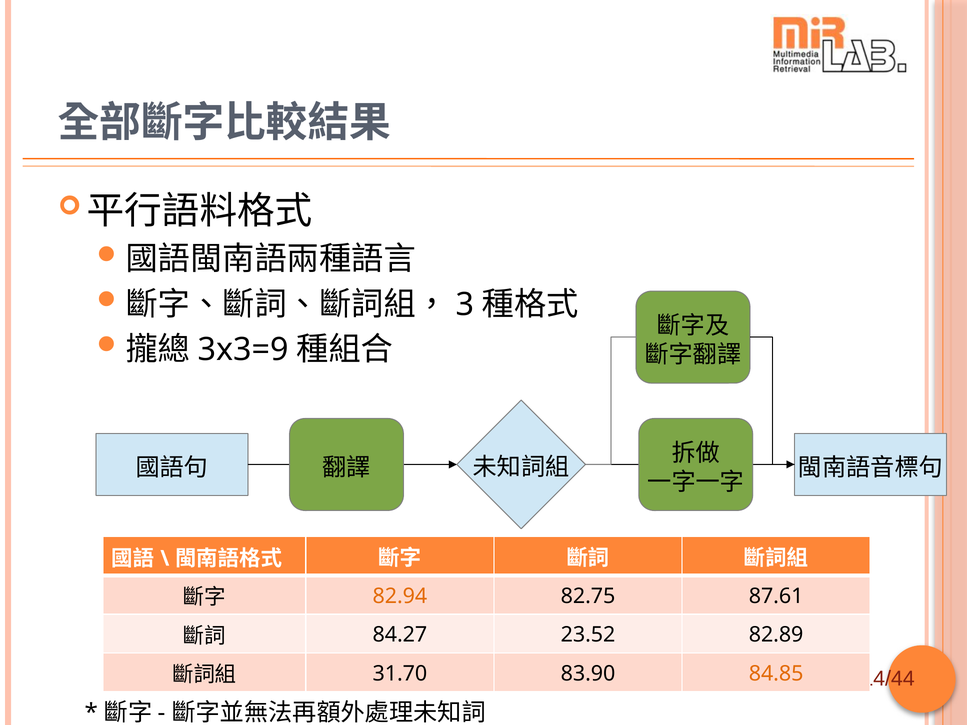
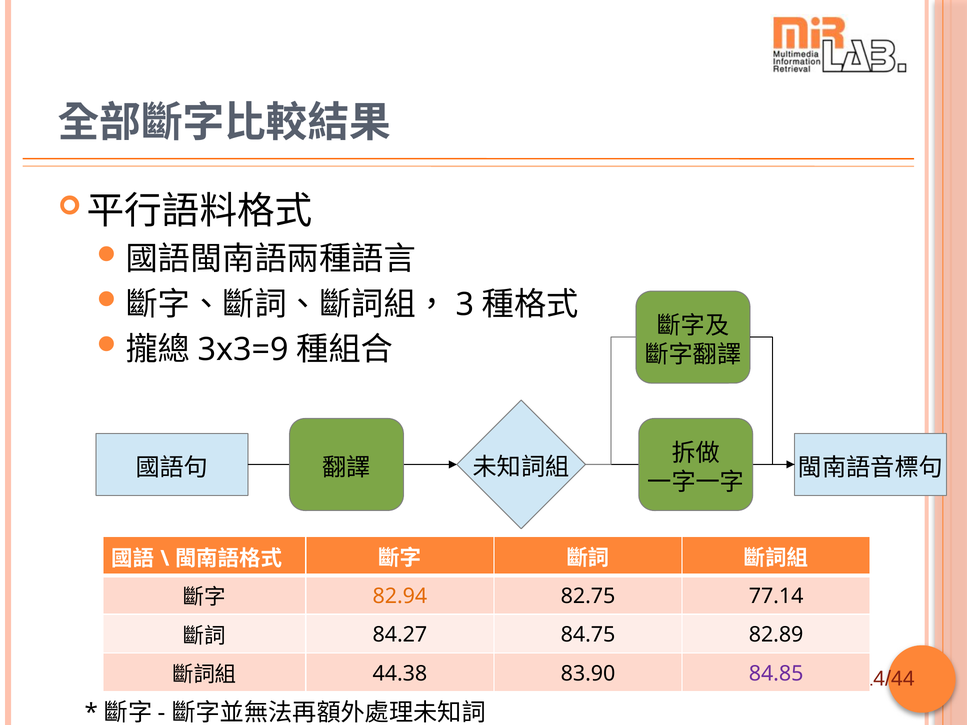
87.61: 87.61 -> 77.14
23.52: 23.52 -> 84.75
31.70: 31.70 -> 44.38
84.85 colour: orange -> purple
